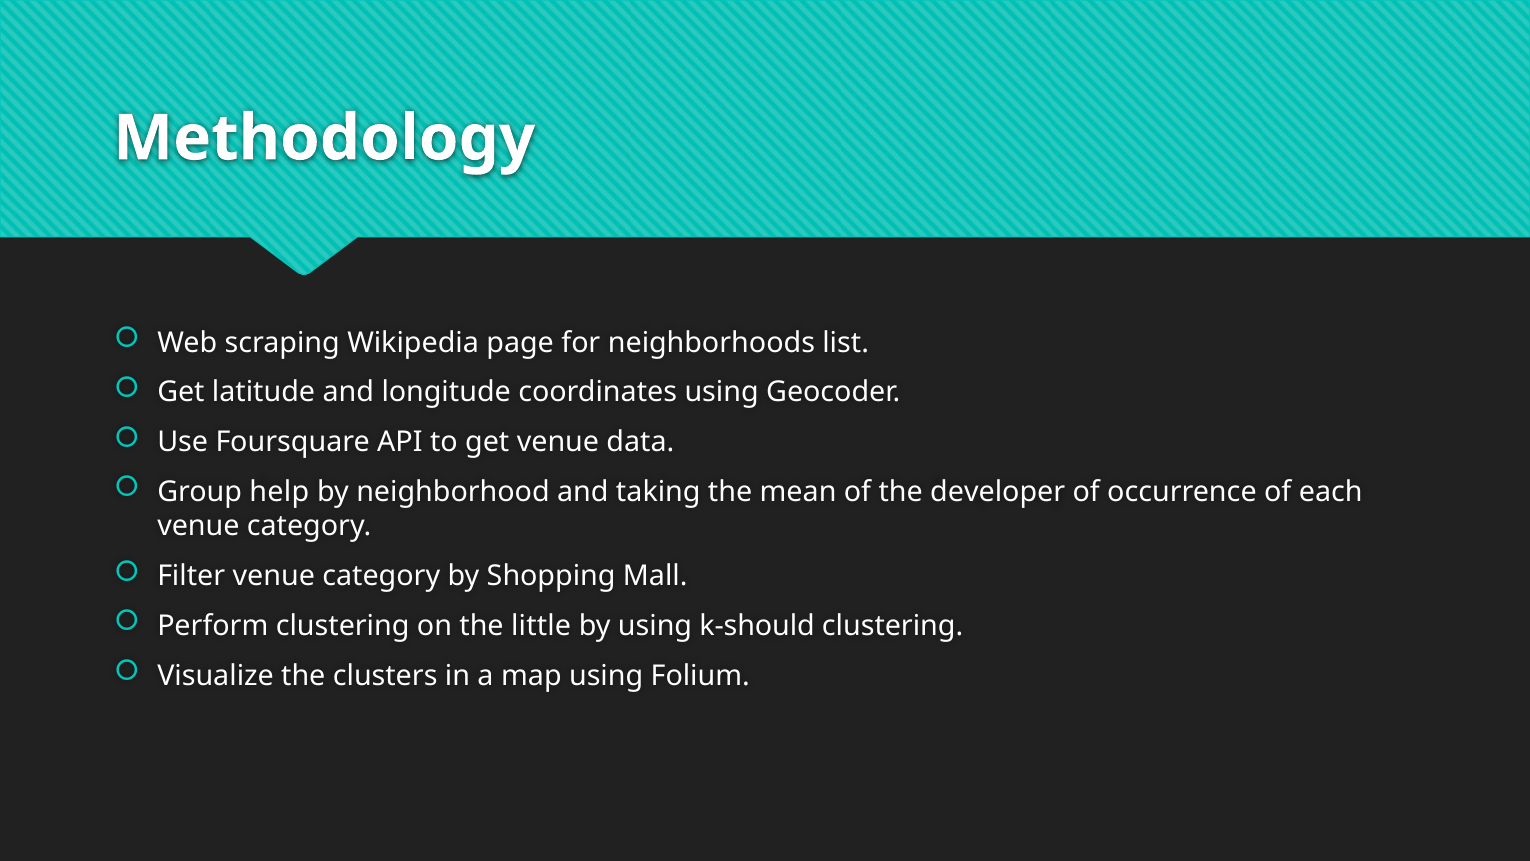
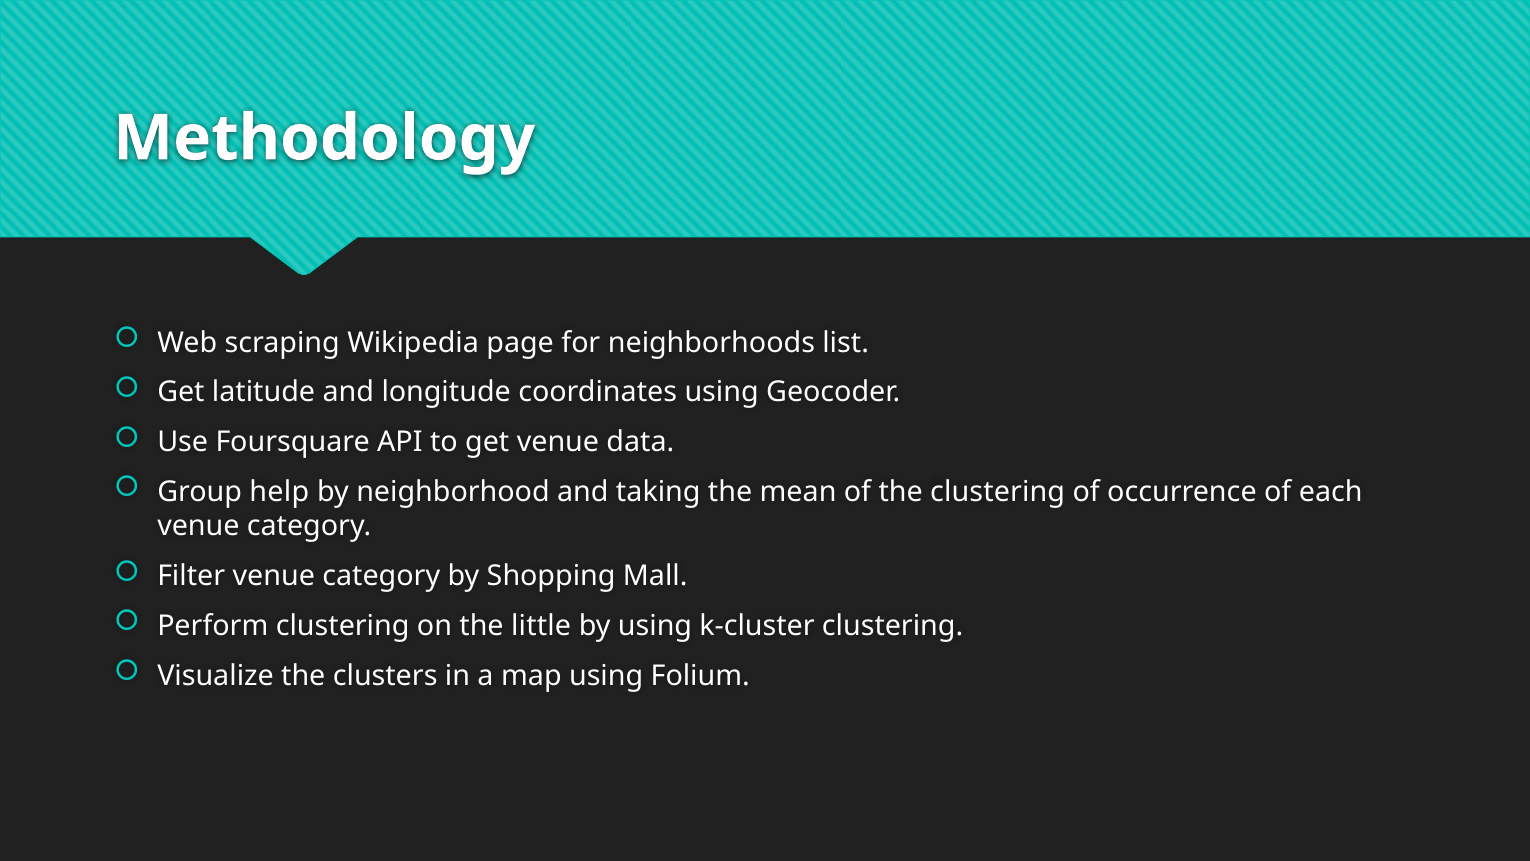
the developer: developer -> clustering
k-should: k-should -> k-cluster
